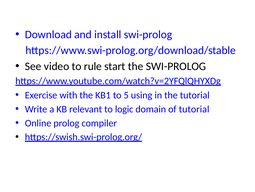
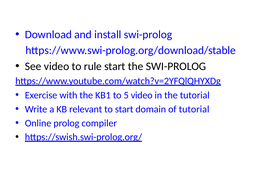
5 using: using -> video
to logic: logic -> start
